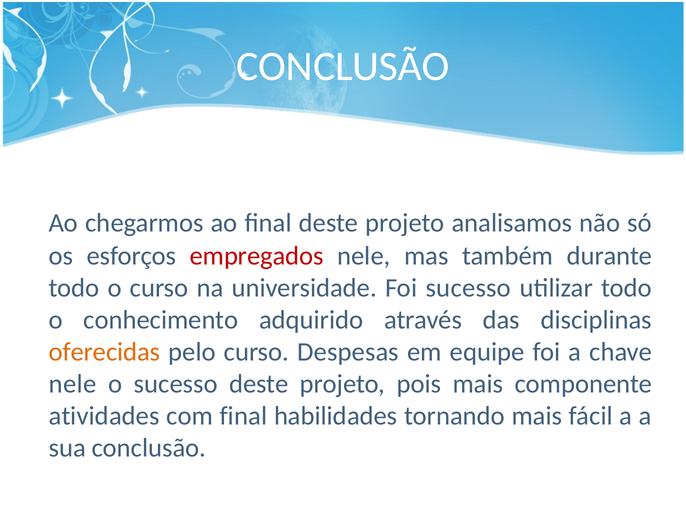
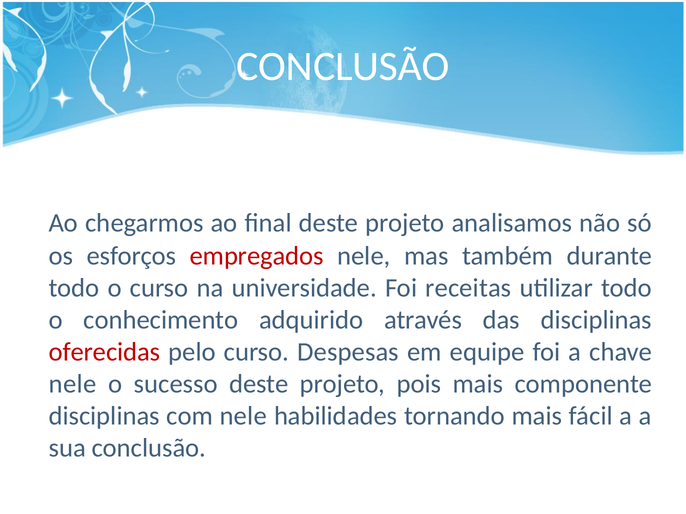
Foi sucesso: sucesso -> receitas
oferecidas colour: orange -> red
atividades at (104, 416): atividades -> disciplinas
com final: final -> nele
